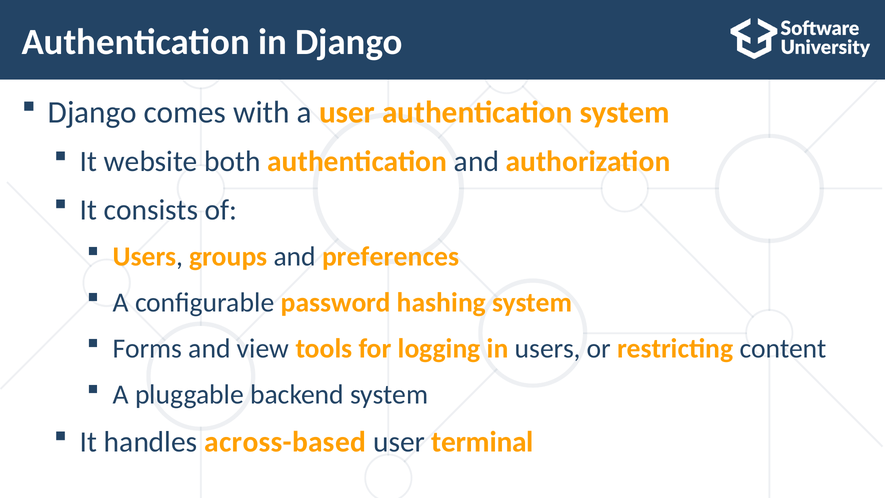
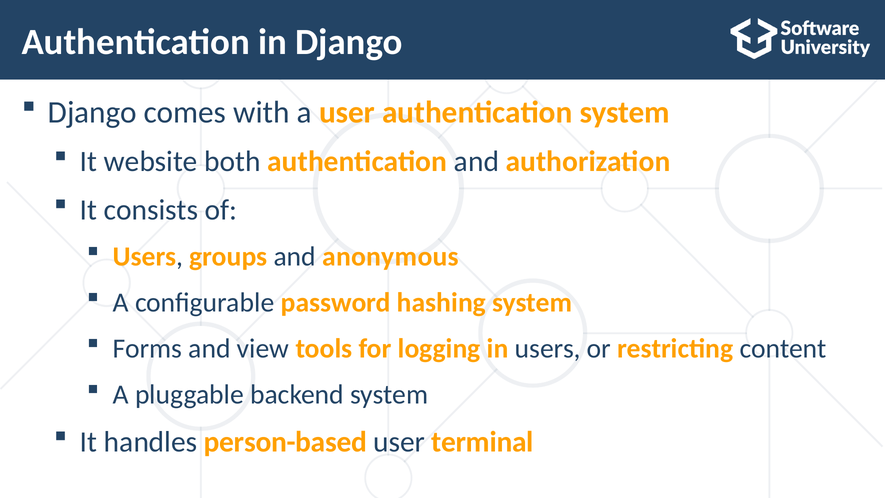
preferences: preferences -> anonymous
across-based: across-based -> person-based
